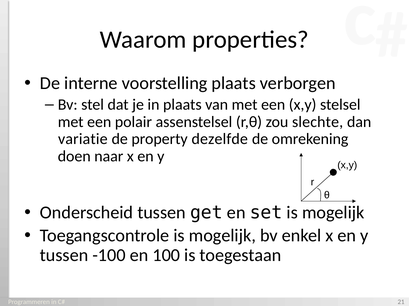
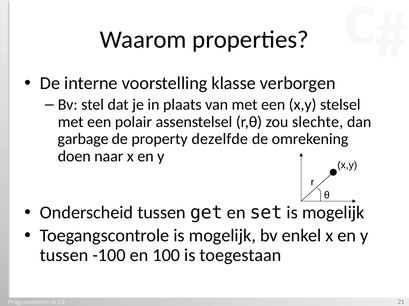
voorstelling plaats: plaats -> klasse
variatie: variatie -> garbage
